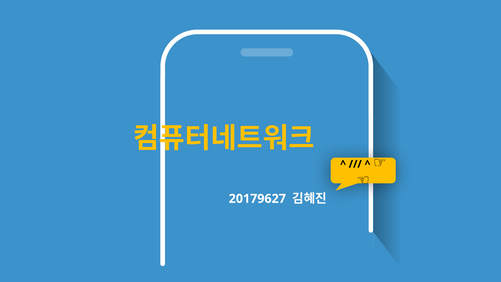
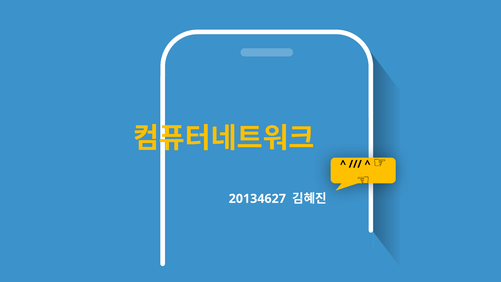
20179627: 20179627 -> 20134627
